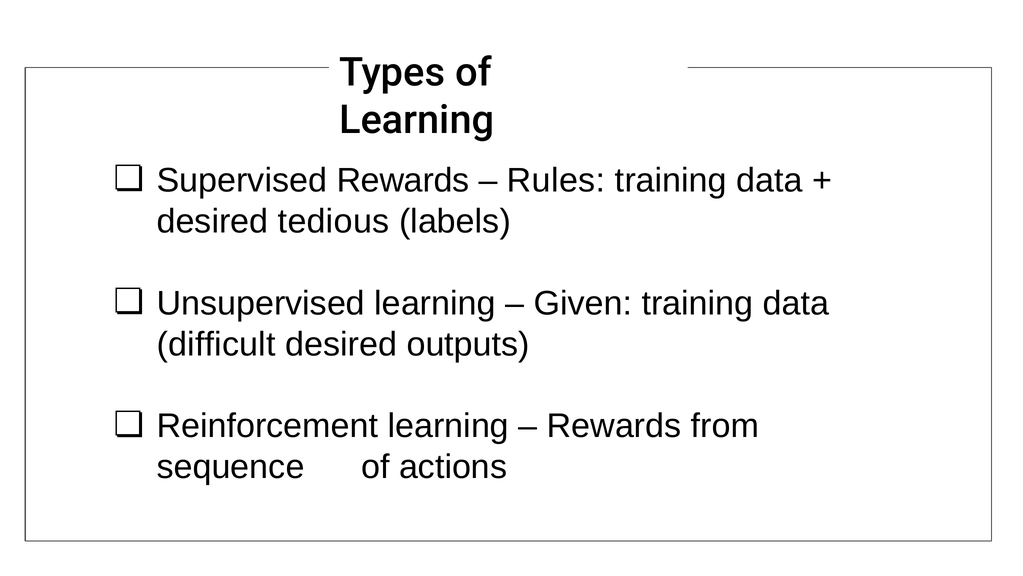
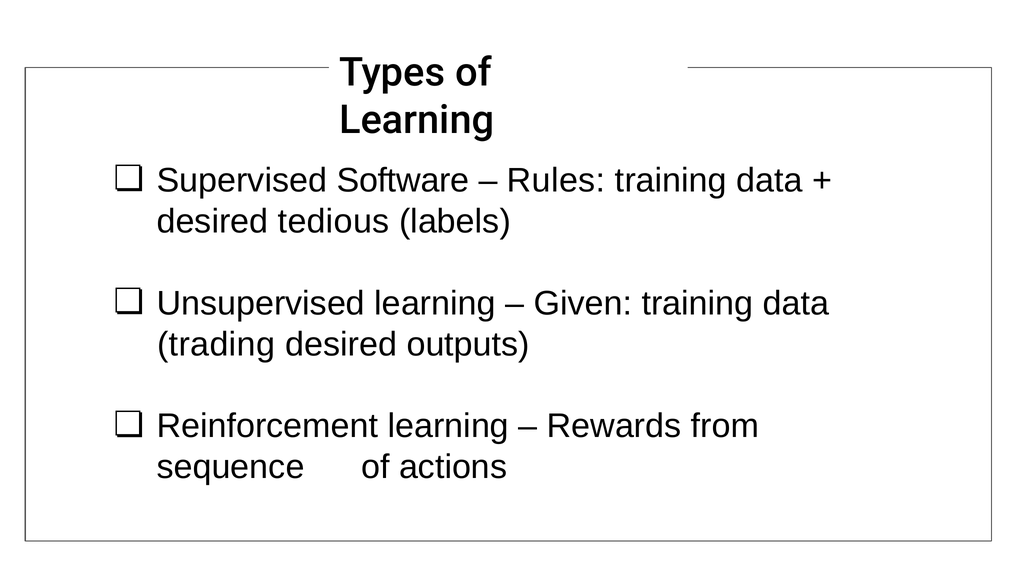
Supervised Rewards: Rewards -> Software
difficult: difficult -> trading
